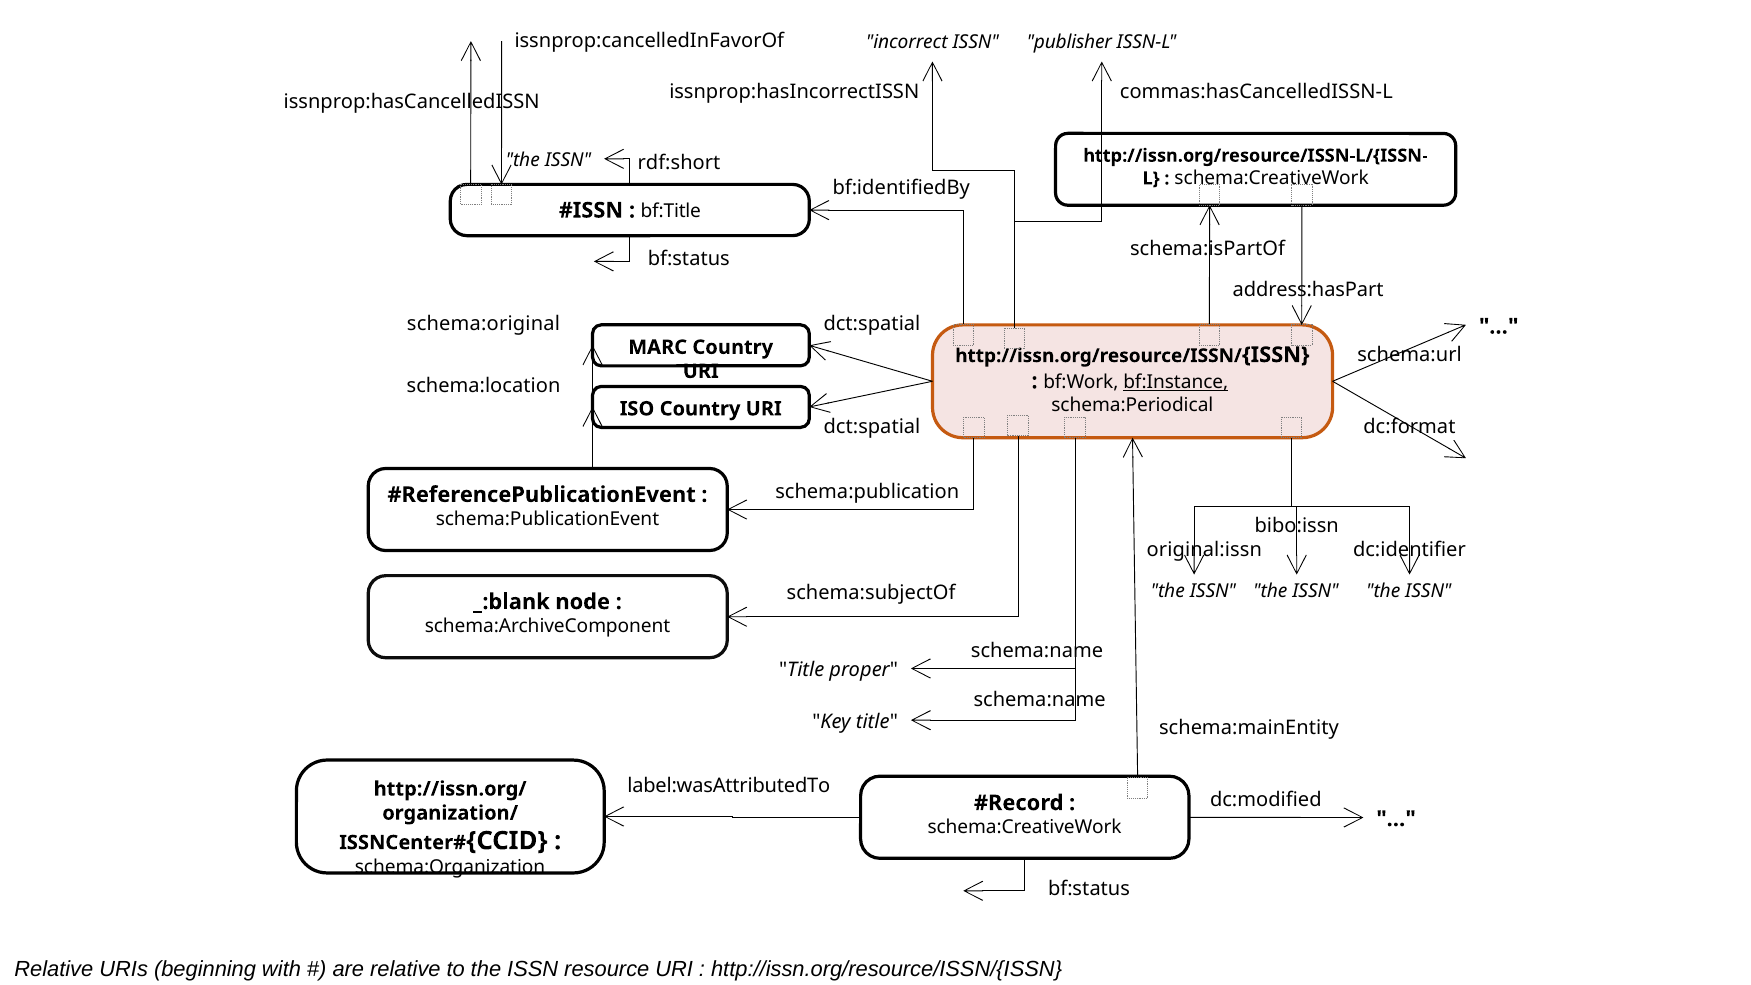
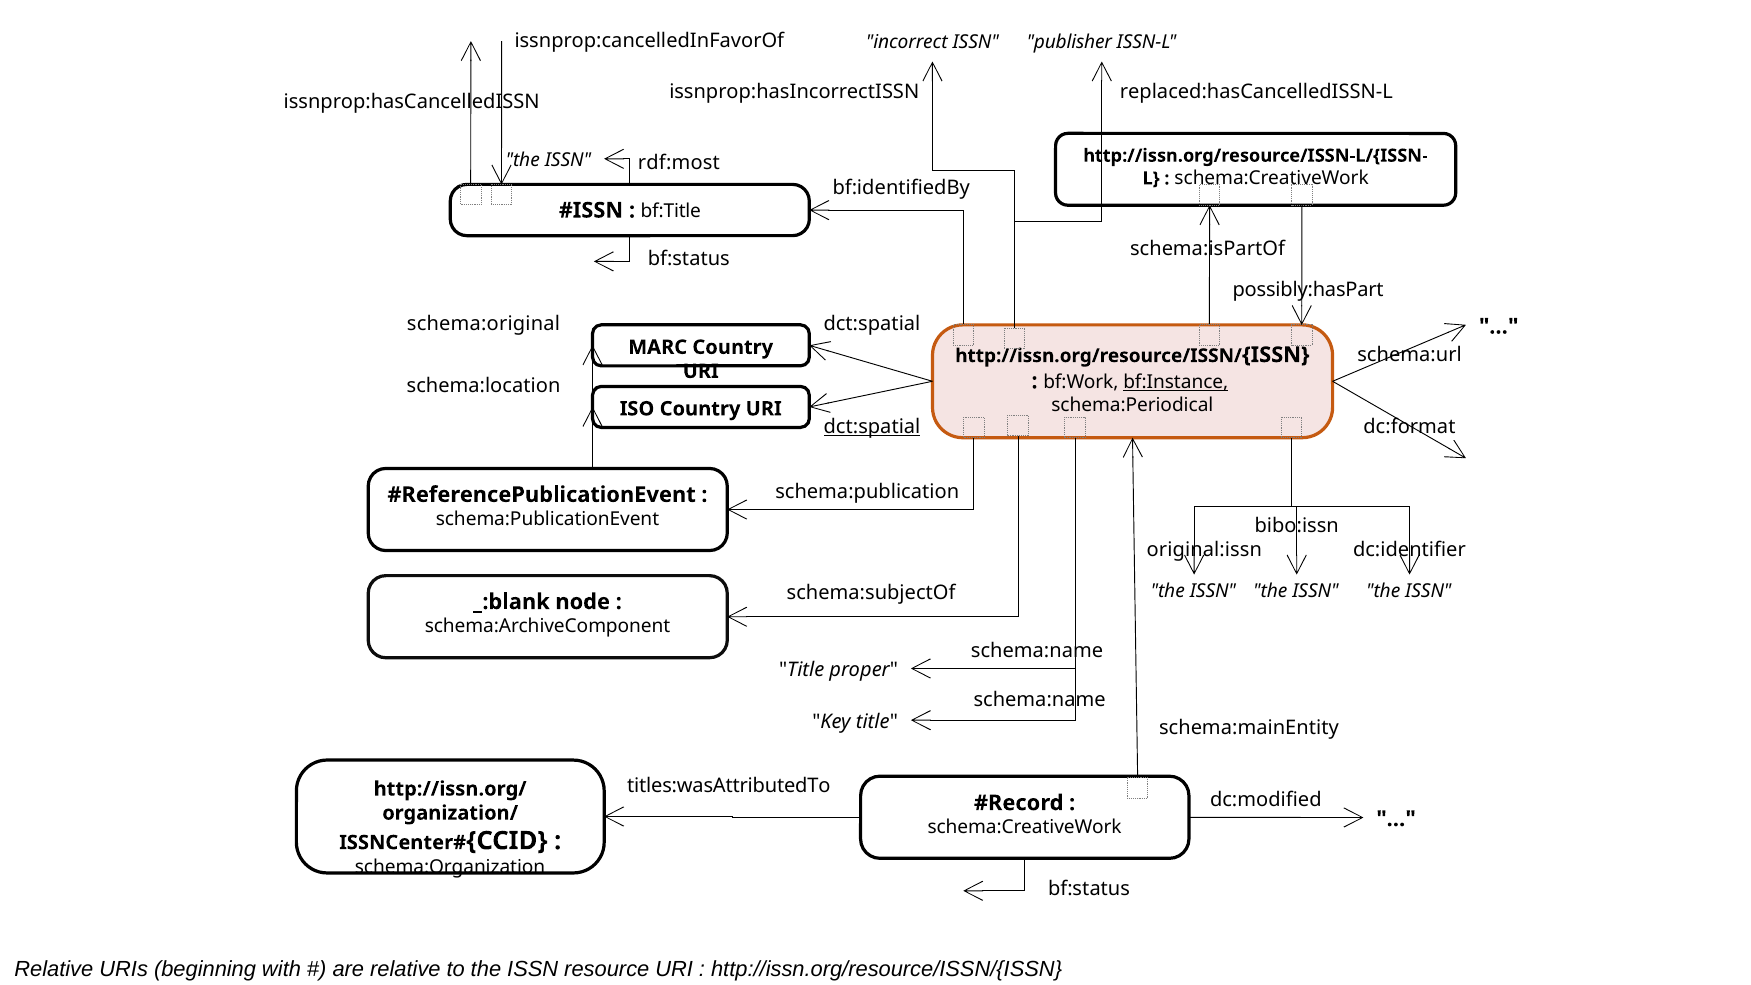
commas:hasCancelledISSN-L: commas:hasCancelledISSN-L -> replaced:hasCancelledISSN-L
rdf:short: rdf:short -> rdf:most
address:hasPart: address:hasPart -> possibly:hasPart
dct:spatial at (872, 427) underline: none -> present
label:wasAttributedTo: label:wasAttributedTo -> titles:wasAttributedTo
